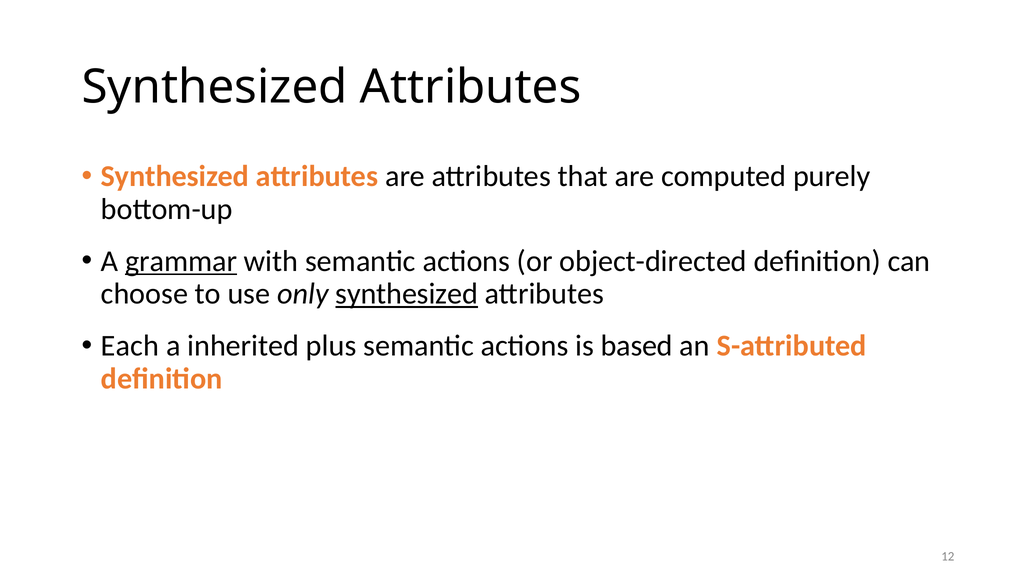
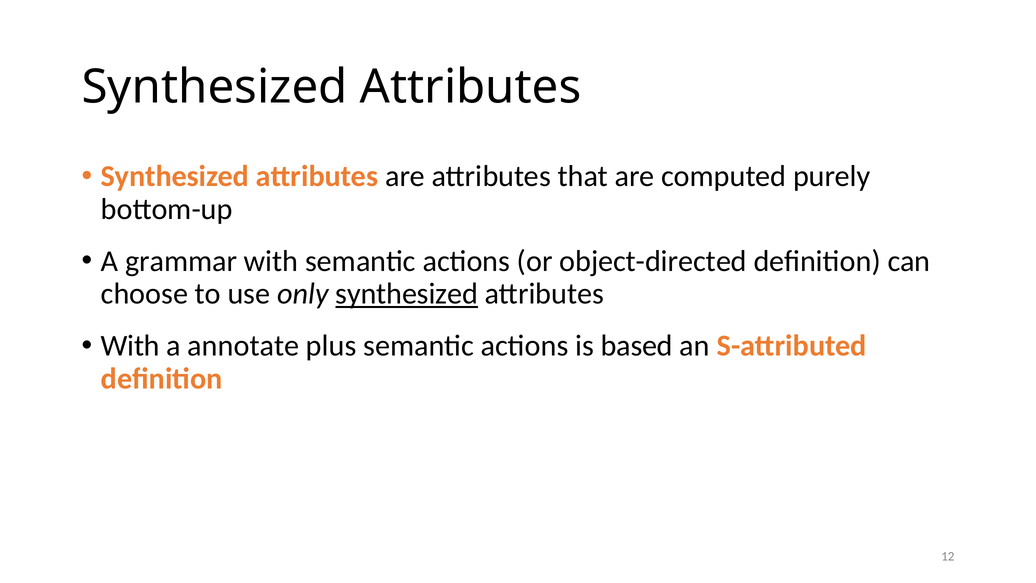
grammar underline: present -> none
Each at (130, 346): Each -> With
inherited: inherited -> annotate
